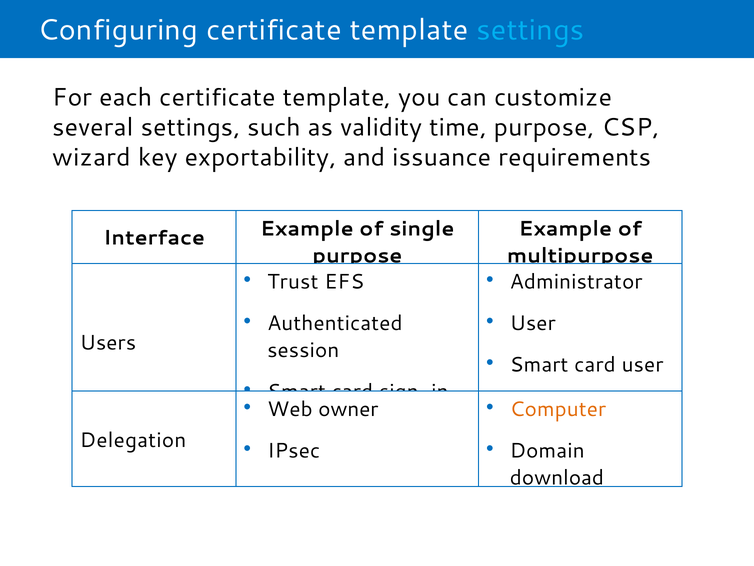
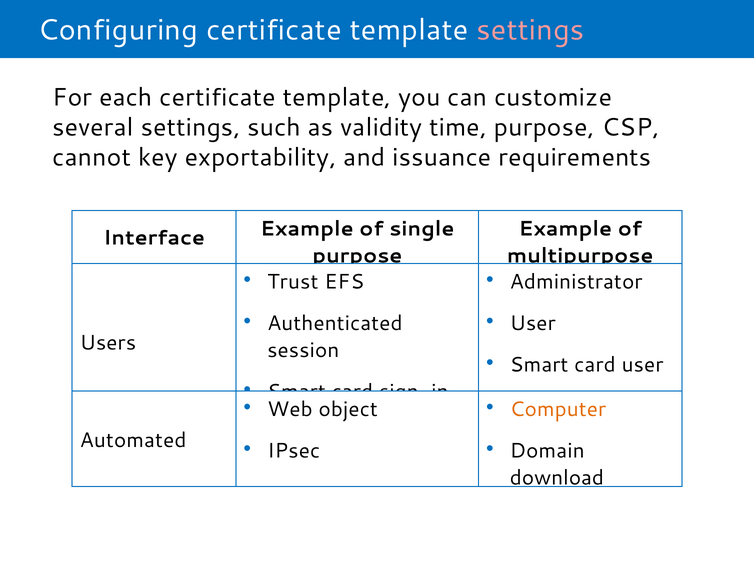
settings at (530, 30) colour: light blue -> pink
wizard: wizard -> cannot
owner: owner -> object
Delegation: Delegation -> Automated
